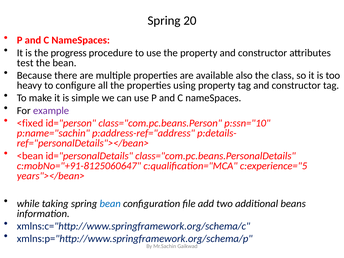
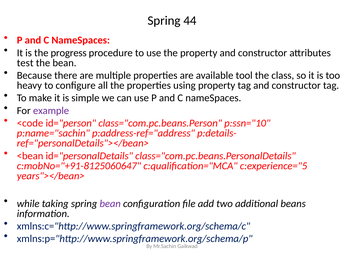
20: 20 -> 44
also: also -> tool
<fixed: <fixed -> <code
bean at (110, 204) colour: blue -> purple
